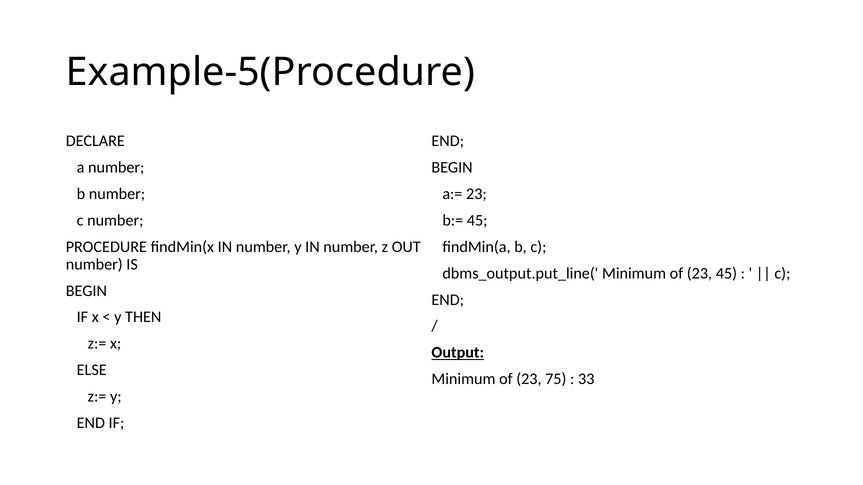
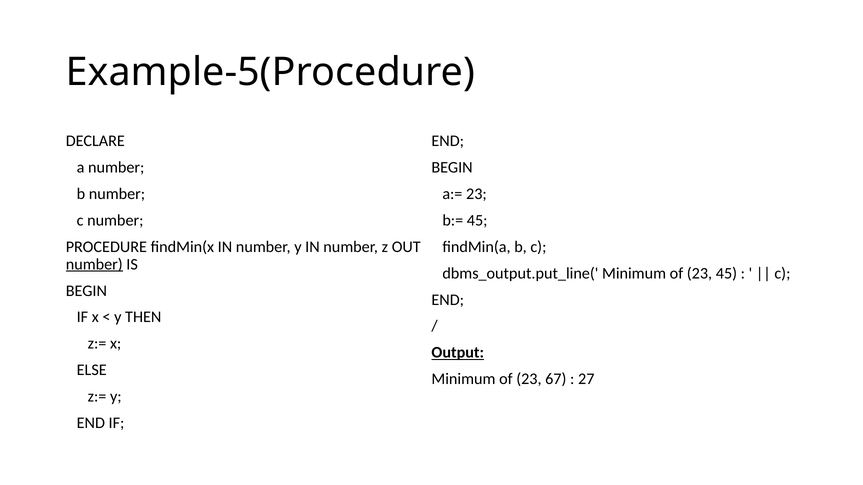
number at (94, 264) underline: none -> present
75: 75 -> 67
33: 33 -> 27
